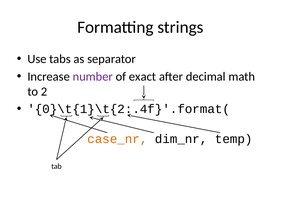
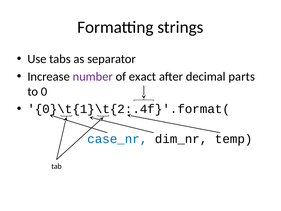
math: math -> parts
2: 2 -> 0
case_nr colour: orange -> blue
